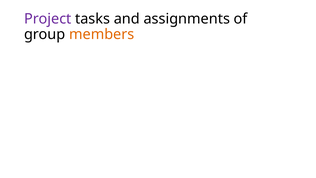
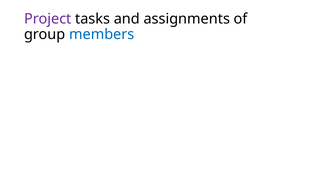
members colour: orange -> blue
